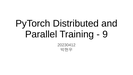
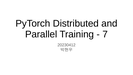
9: 9 -> 7
